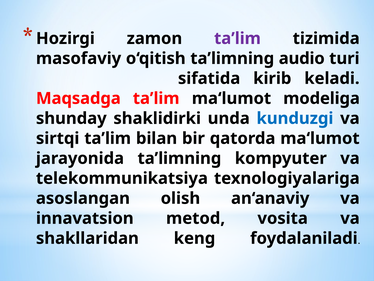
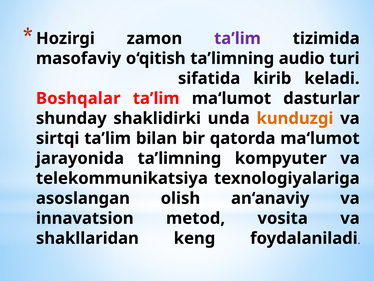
Maqsadga: Maqsadga -> Boshqalar
modeliga: modeliga -> dasturlar
kunduzgi colour: blue -> orange
